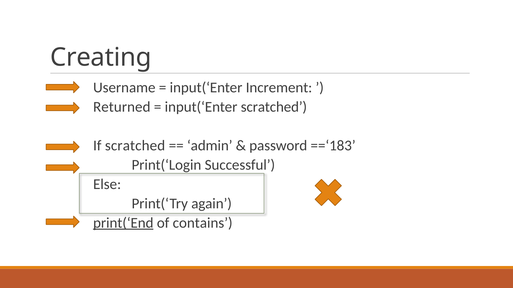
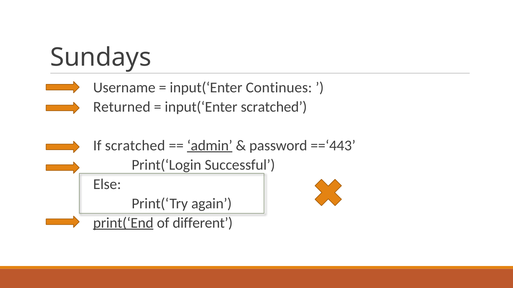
Creating: Creating -> Sundays
Increment: Increment -> Continues
admin underline: none -> present
==‘183: ==‘183 -> ==‘443
contains: contains -> different
